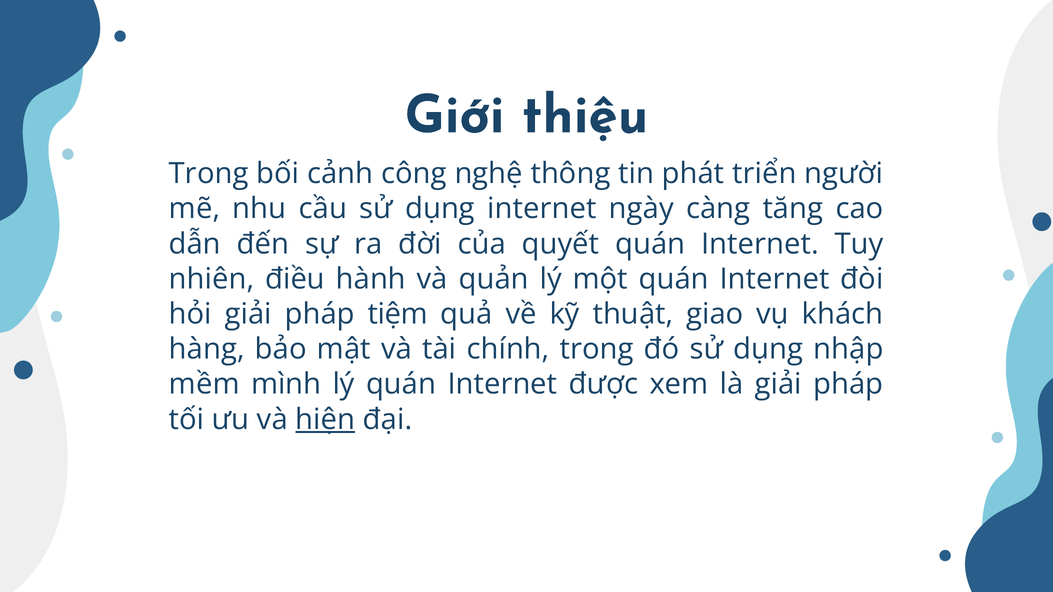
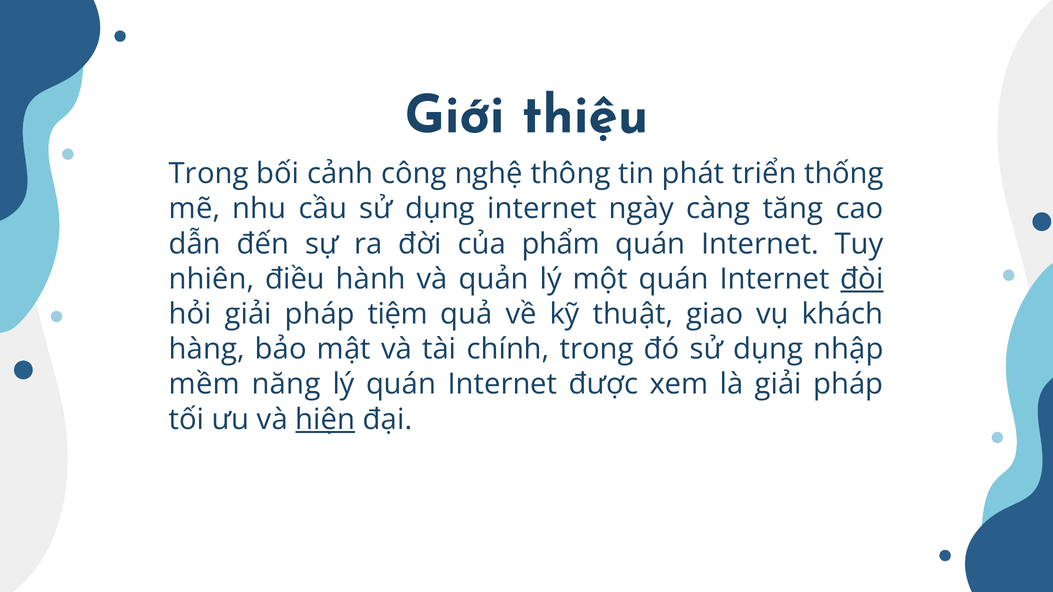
người: người -> thống
quyết: quyết -> phẩm
đòi underline: none -> present
mình: mình -> năng
